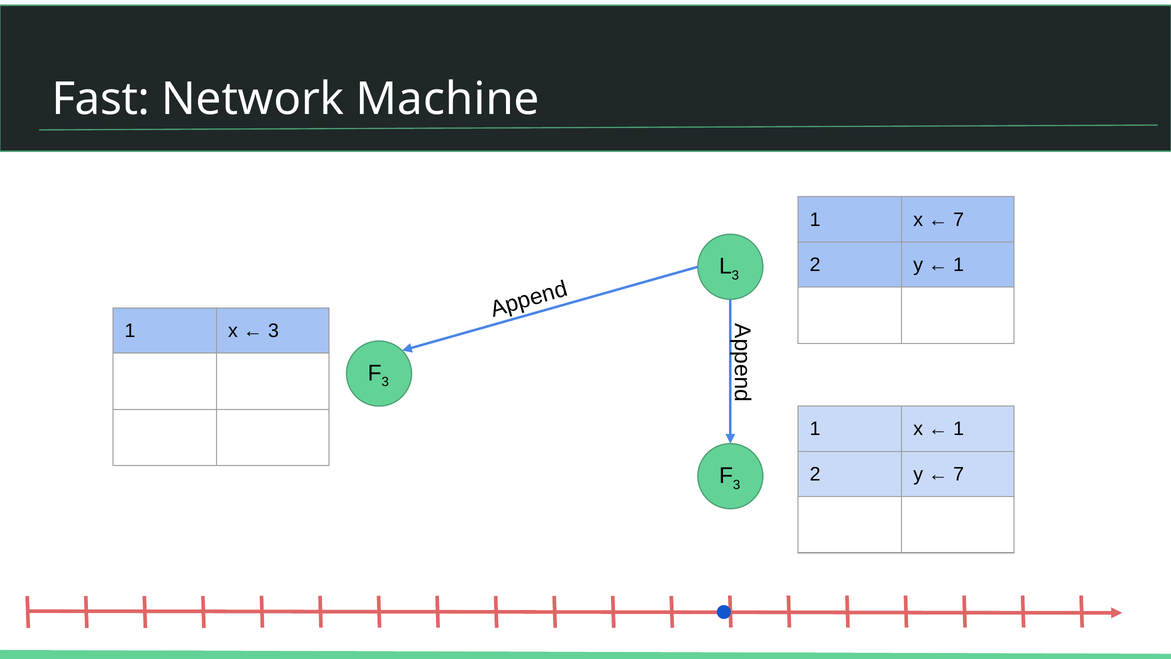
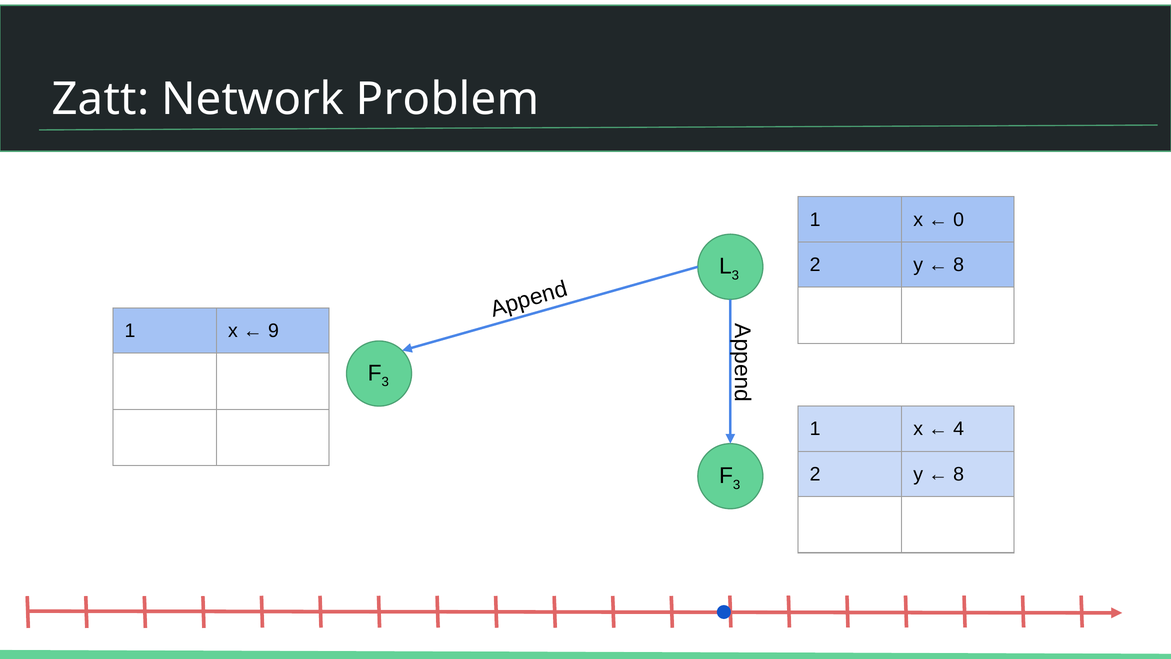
Fast: Fast -> Zatt
Machine: Machine -> Problem
7 at (959, 220): 7 -> 0
1 at (959, 265): 1 -> 8
3 at (273, 331): 3 -> 9
1 at (959, 429): 1 -> 4
7 at (959, 474): 7 -> 8
